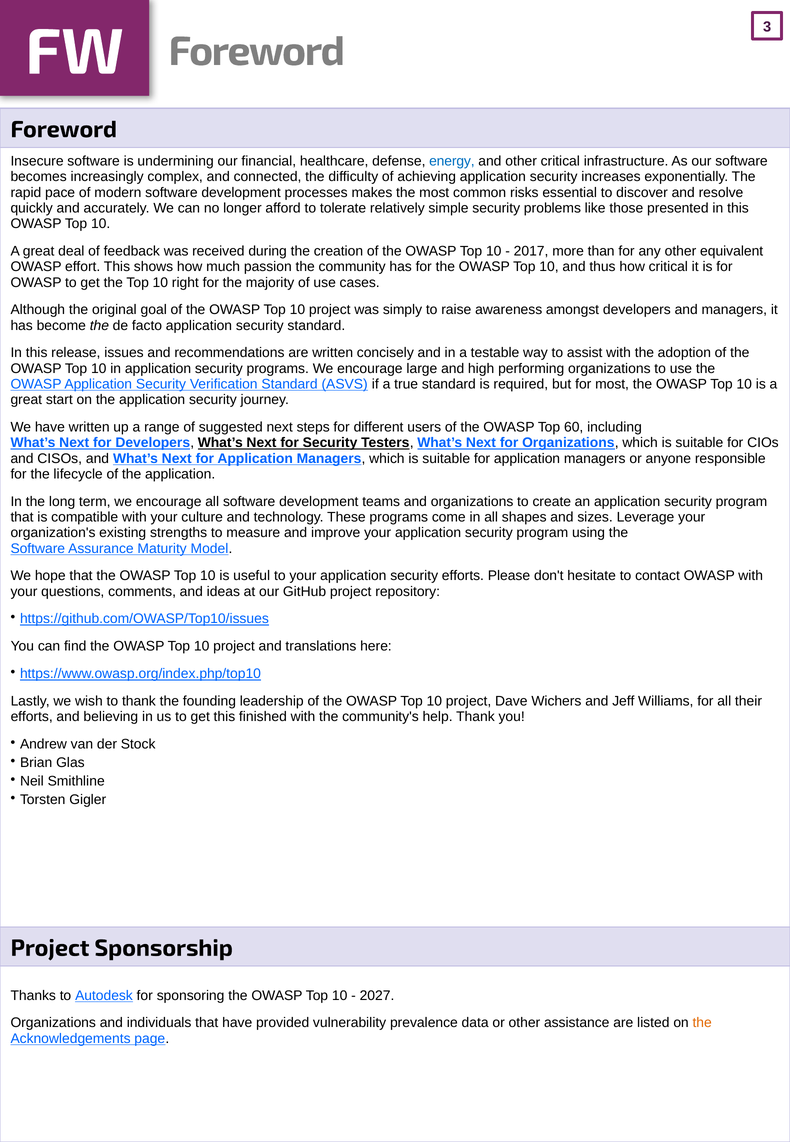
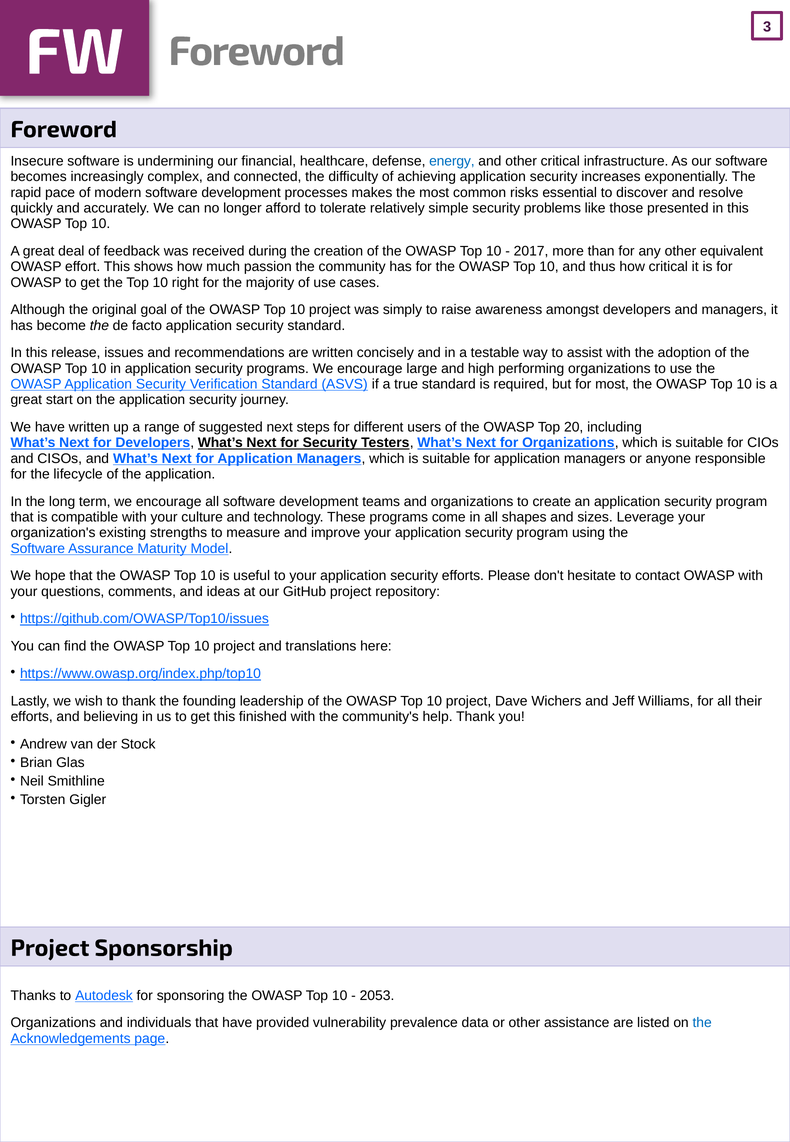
60: 60 -> 20
2027: 2027 -> 2053
the at (702, 1022) colour: orange -> blue
